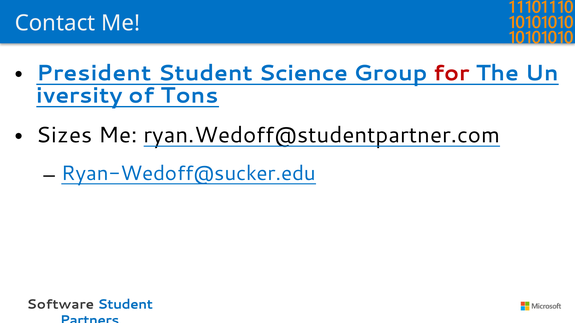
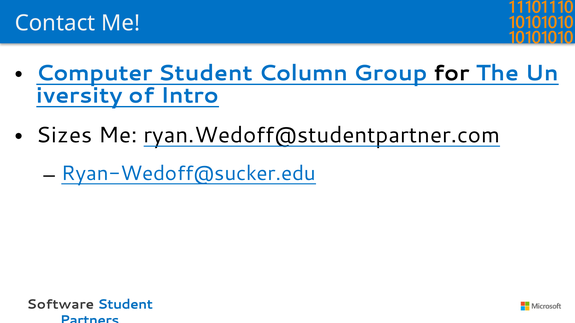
President: President -> Computer
Science: Science -> Column
for colour: red -> black
Tons: Tons -> Intro
